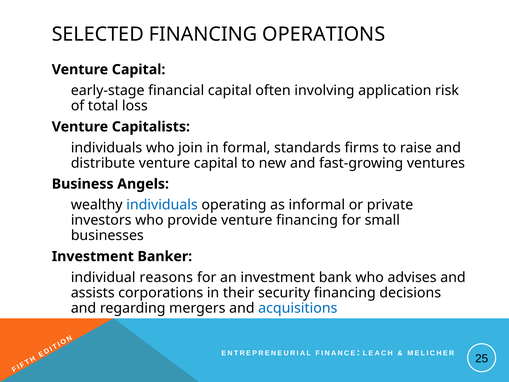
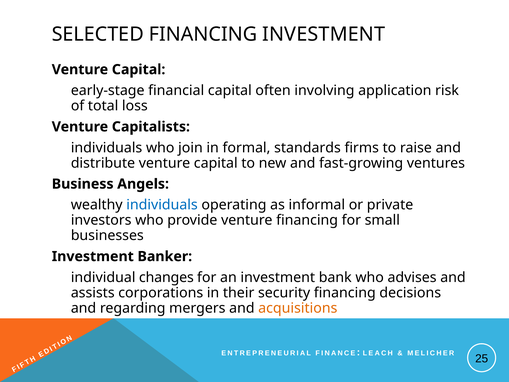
FINANCING OPERATIONS: OPERATIONS -> INVESTMENT
reasons: reasons -> changes
acquisitions colour: blue -> orange
